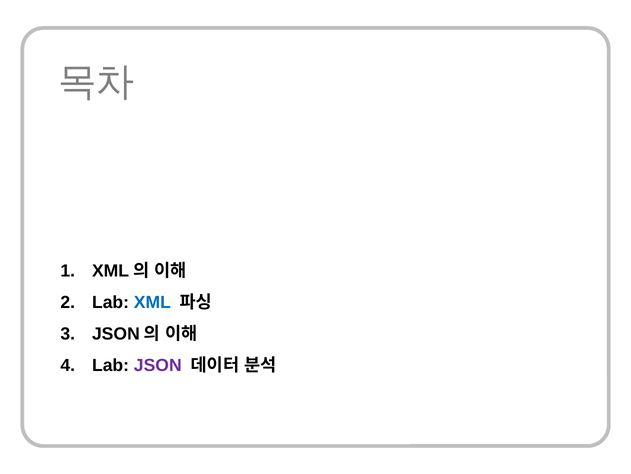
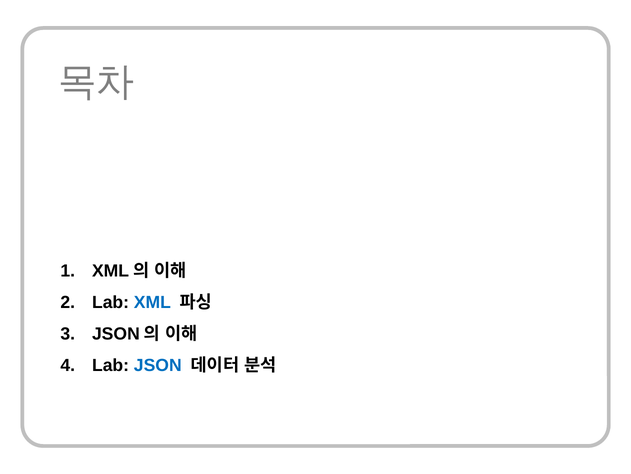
JSON colour: purple -> blue
